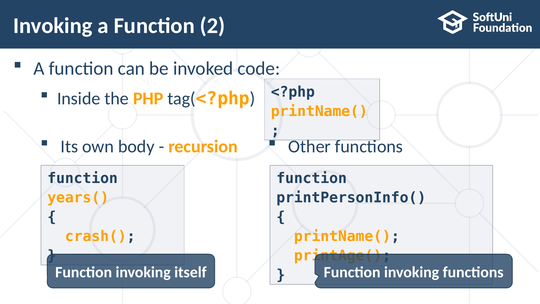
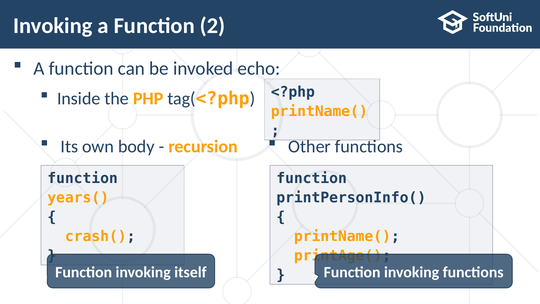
code: code -> echo
